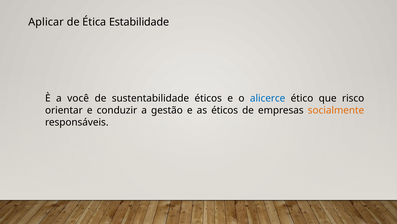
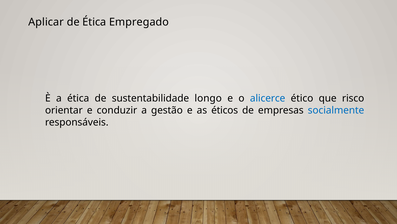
Estabilidade: Estabilidade -> Empregado
a você: você -> ética
sustentabilidade éticos: éticos -> longo
socialmente colour: orange -> blue
